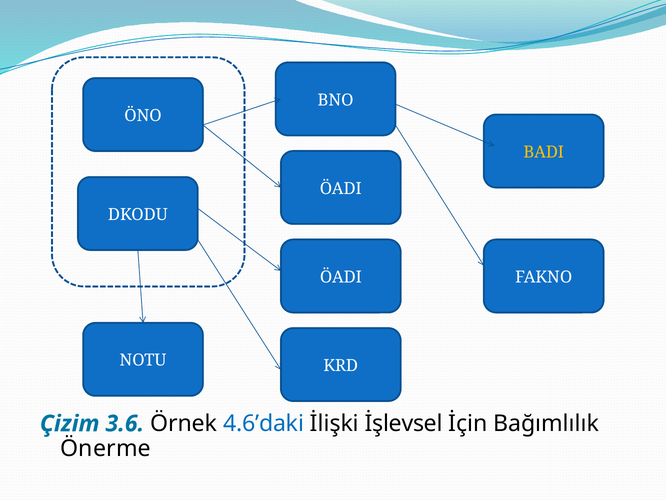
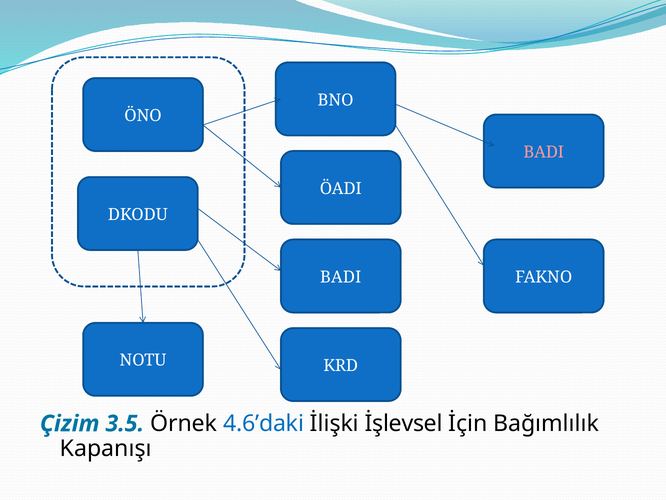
BADI at (544, 152) colour: yellow -> pink
ÖADI at (341, 277): ÖADI -> BADI
3.6: 3.6 -> 3.5
Önerme: Önerme -> Kapanışı
